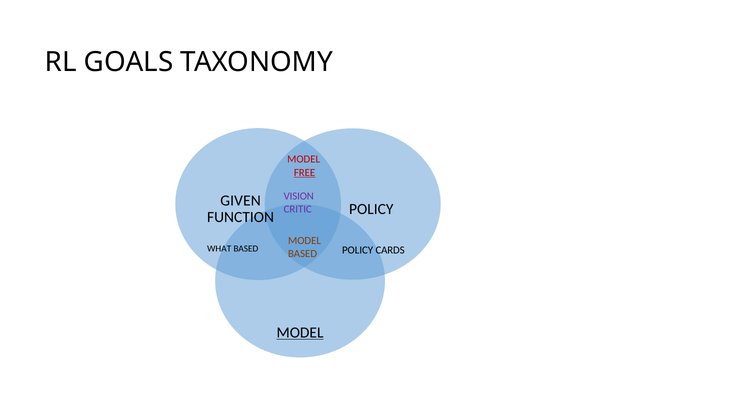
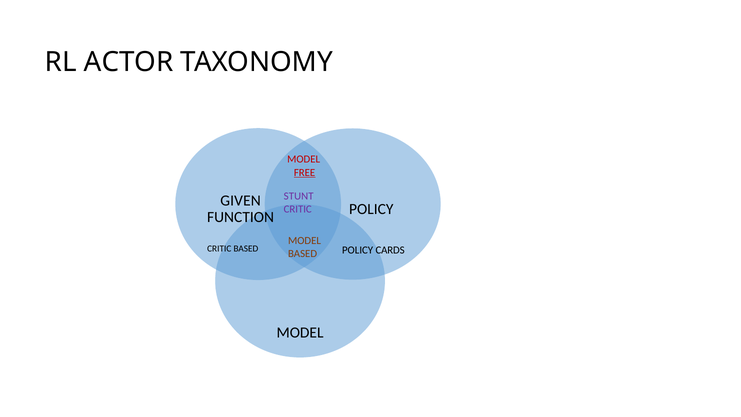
GOALS: GOALS -> ACTOR
VISION: VISION -> STUNT
WHAT at (219, 248): WHAT -> CRITIC
MODEL at (300, 332) underline: present -> none
